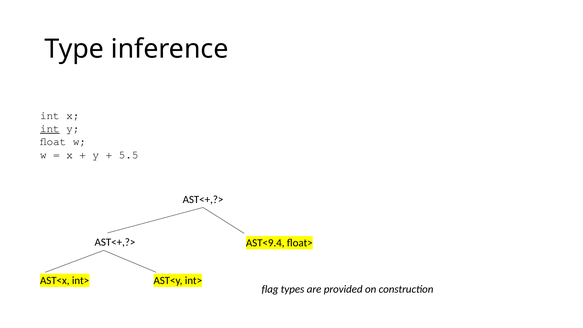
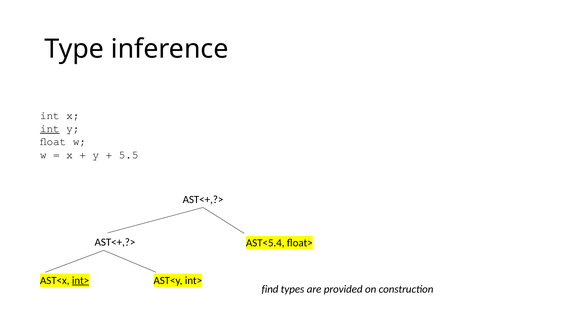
AST<9.4: AST<9.4 -> AST<5.4
int> at (81, 280) underline: none -> present
flag: flag -> find
